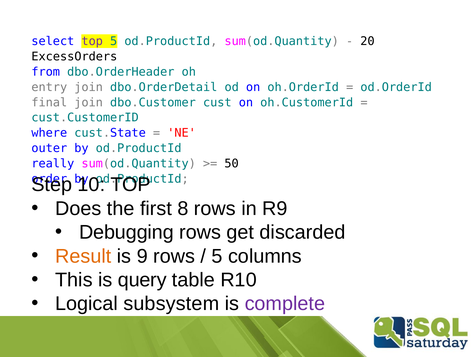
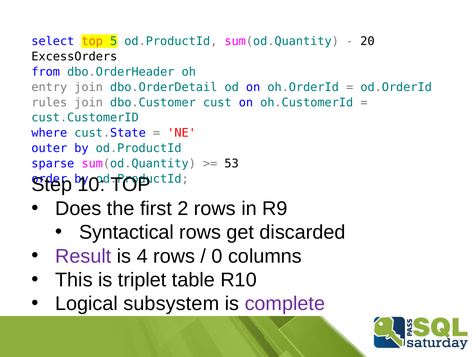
top at (92, 41) colour: purple -> orange
final: final -> rules
really: really -> sparse
50: 50 -> 53
8: 8 -> 2
Debugging: Debugging -> Syntactical
Result colour: orange -> purple
9: 9 -> 4
5 at (217, 256): 5 -> 0
query: query -> triplet
